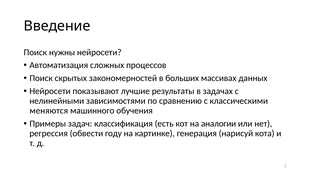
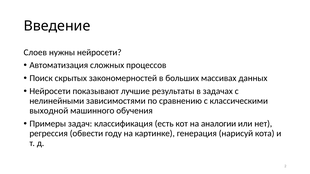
Поиск at (35, 52): Поиск -> Слоев
меняются: меняются -> выходной
